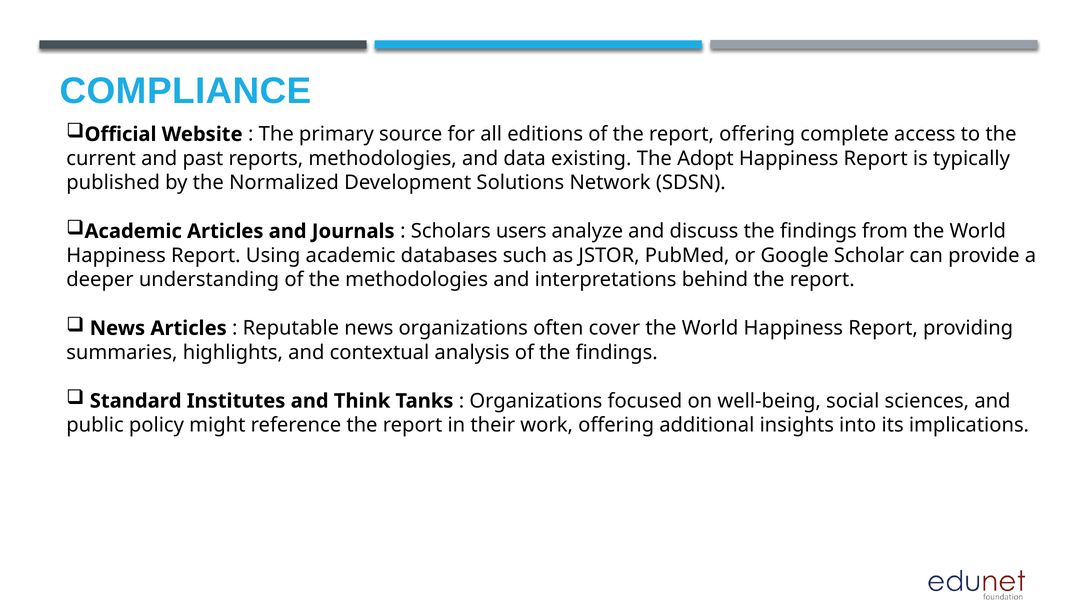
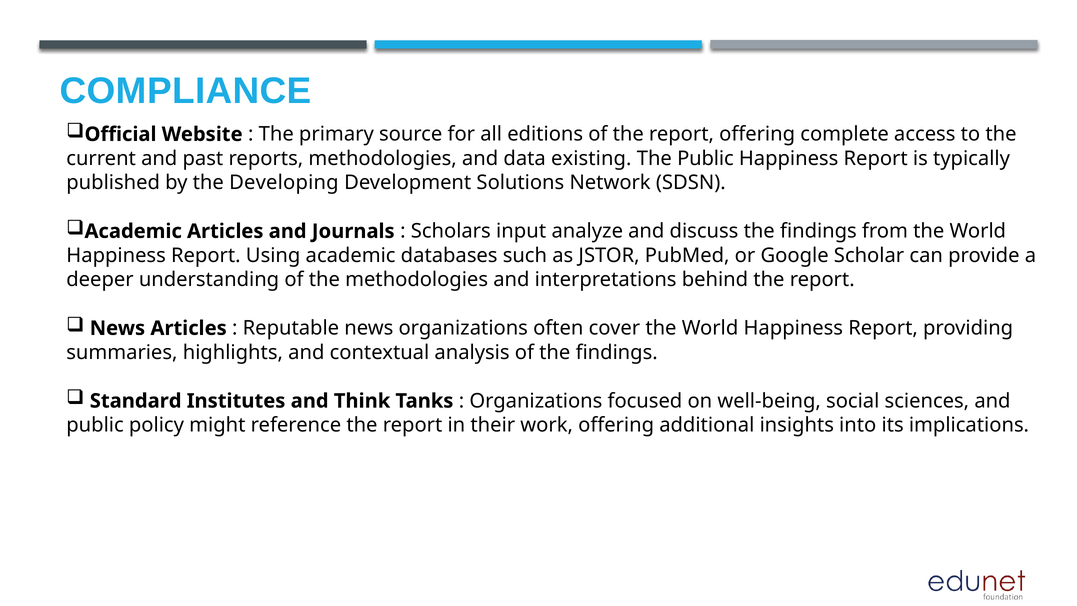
The Adopt: Adopt -> Public
Normalized: Normalized -> Developing
users: users -> input
